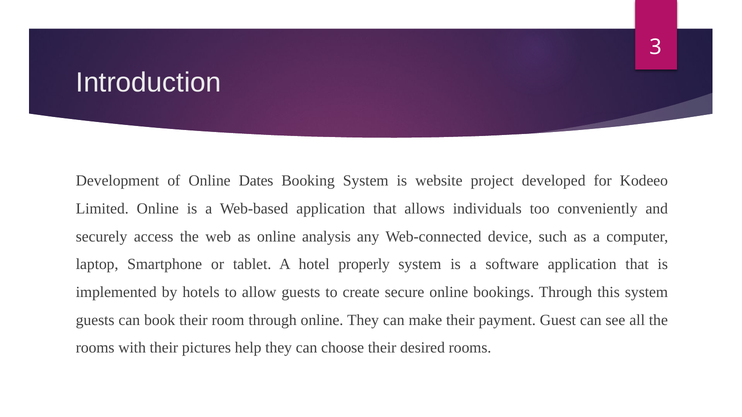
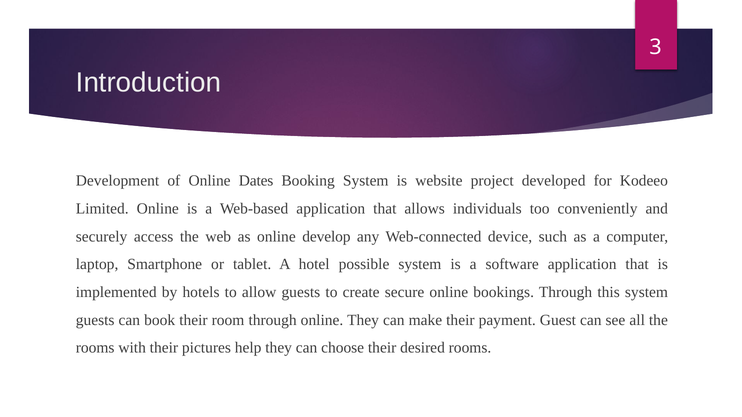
analysis: analysis -> develop
properly: properly -> possible
